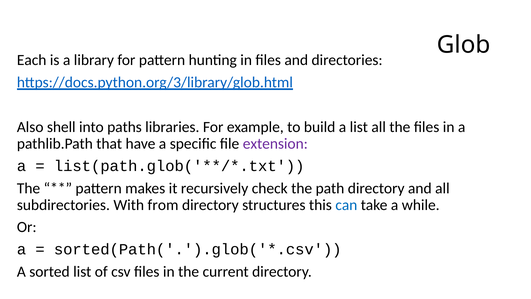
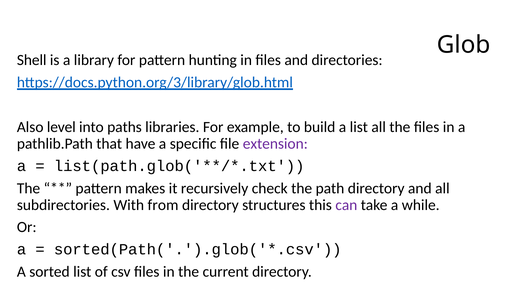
Each: Each -> Shell
shell: shell -> level
can colour: blue -> purple
